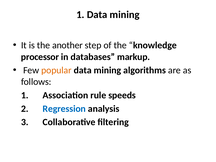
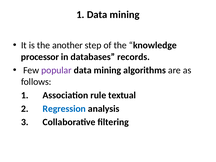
markup: markup -> records
popular colour: orange -> purple
speeds: speeds -> textual
